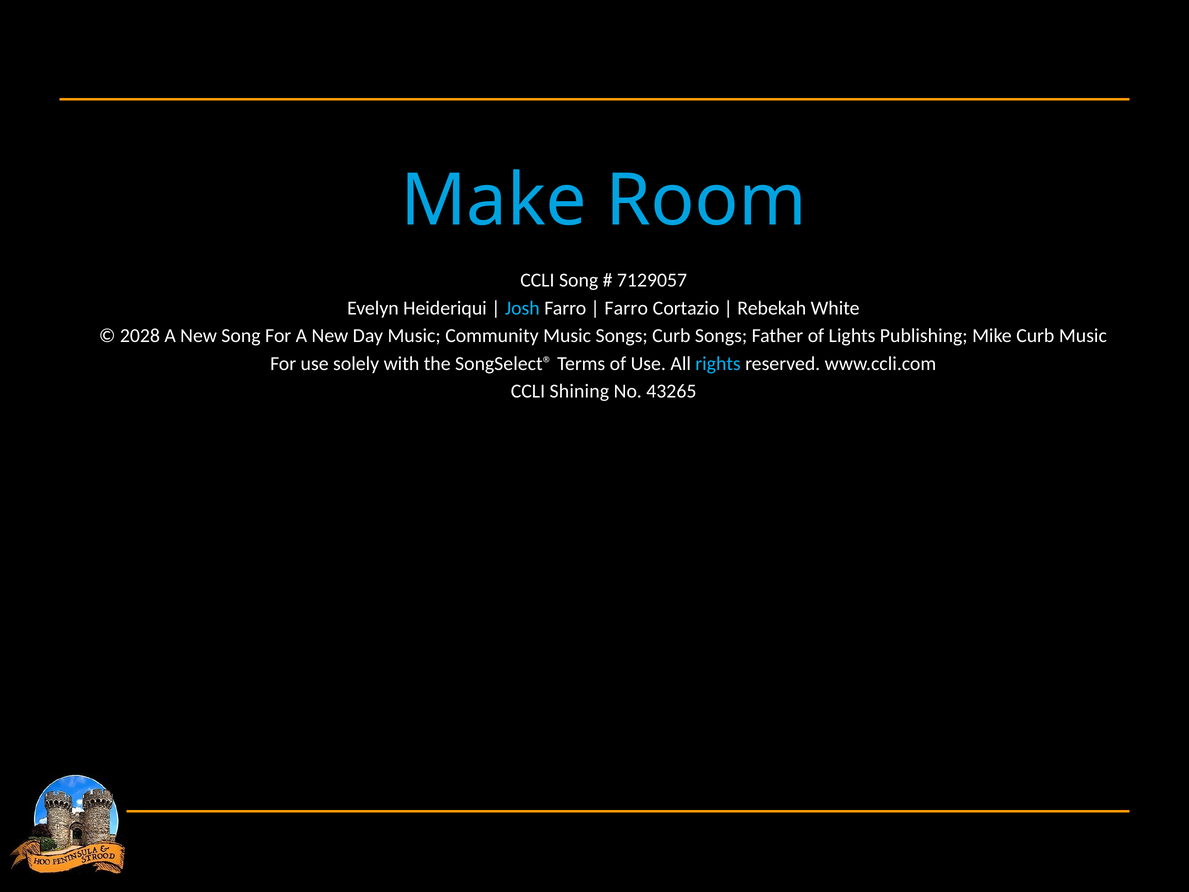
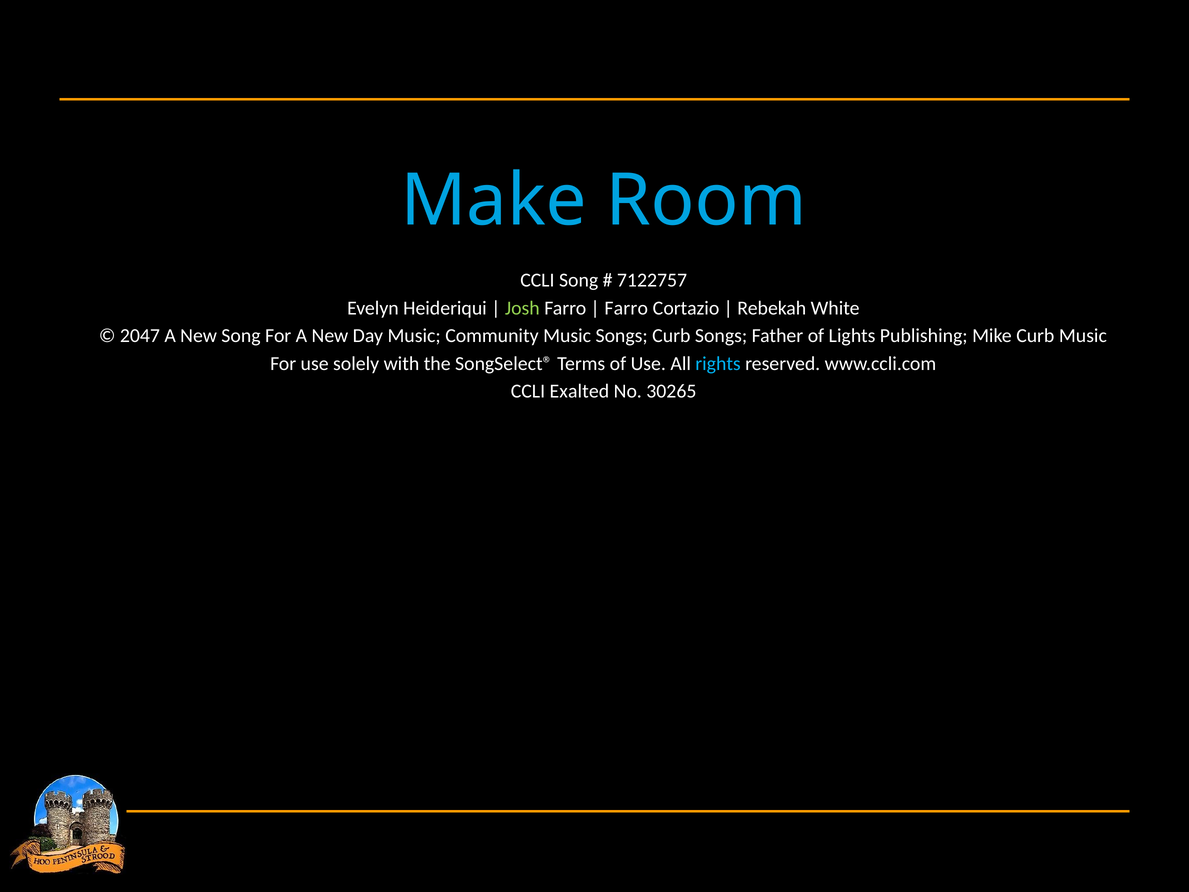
7129057: 7129057 -> 7122757
Josh colour: light blue -> light green
2028: 2028 -> 2047
Shining: Shining -> Exalted
43265: 43265 -> 30265
